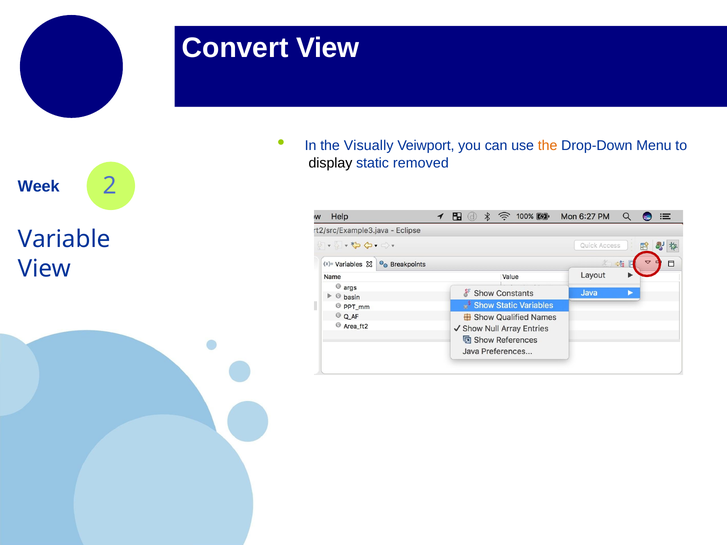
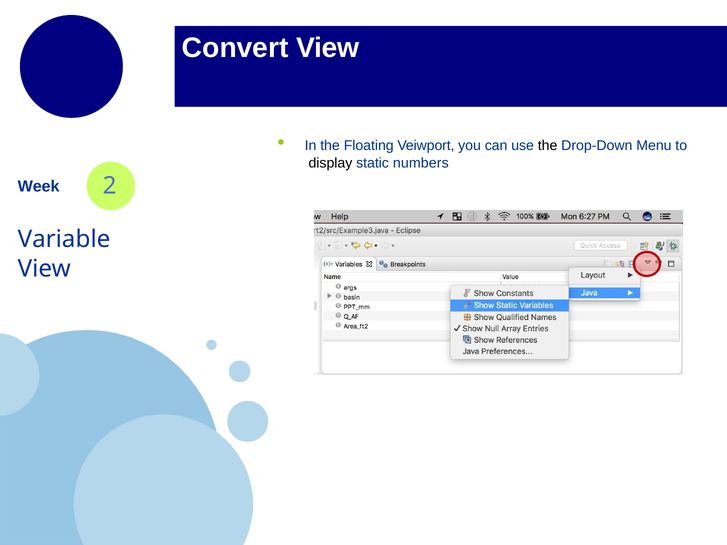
Visually: Visually -> Floating
the at (548, 146) colour: orange -> black
removed: removed -> numbers
